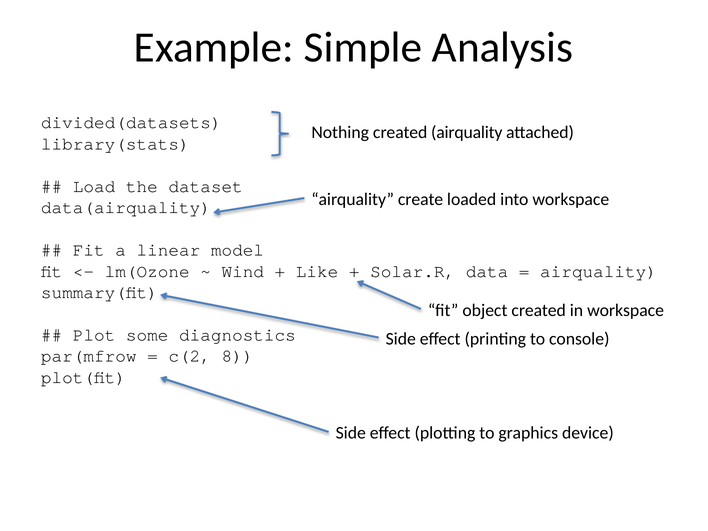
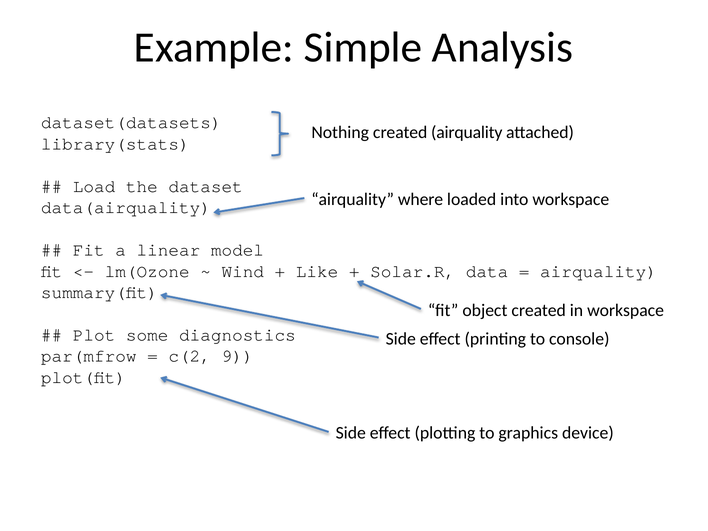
divided(datasets: divided(datasets -> dataset(datasets
create: create -> where
8: 8 -> 9
